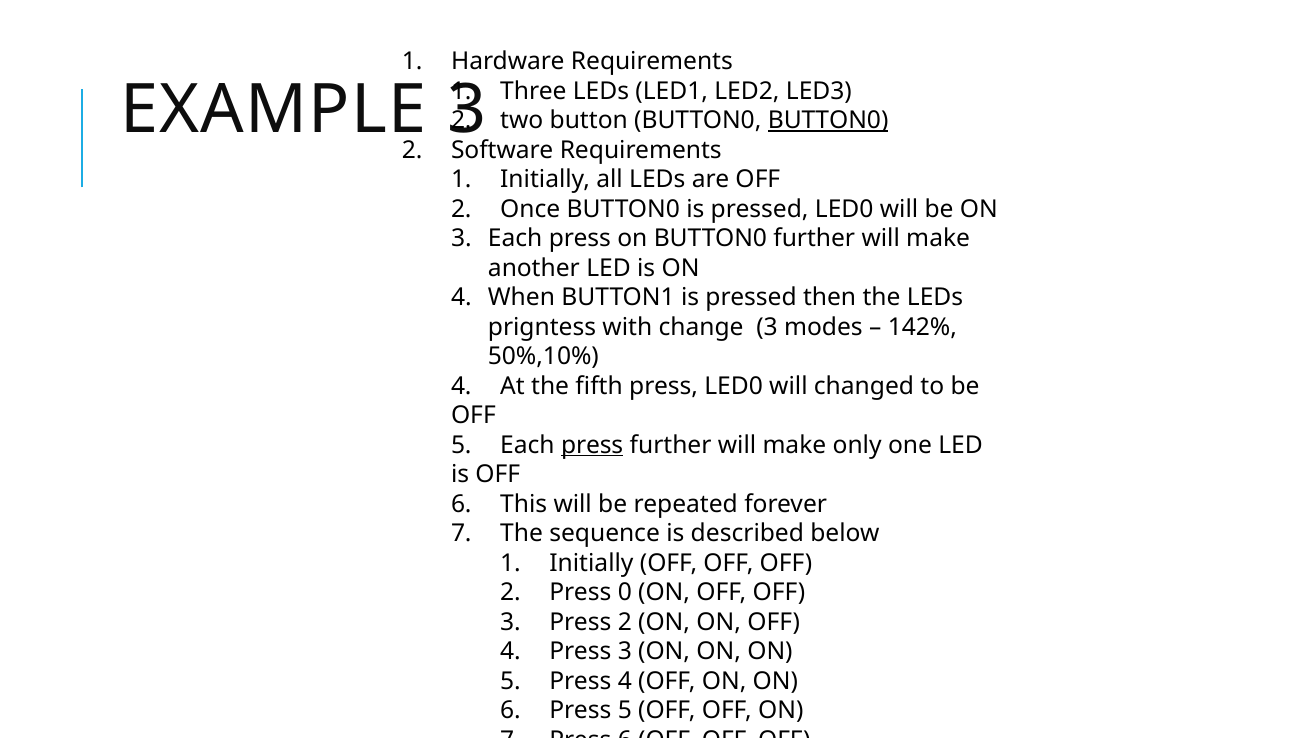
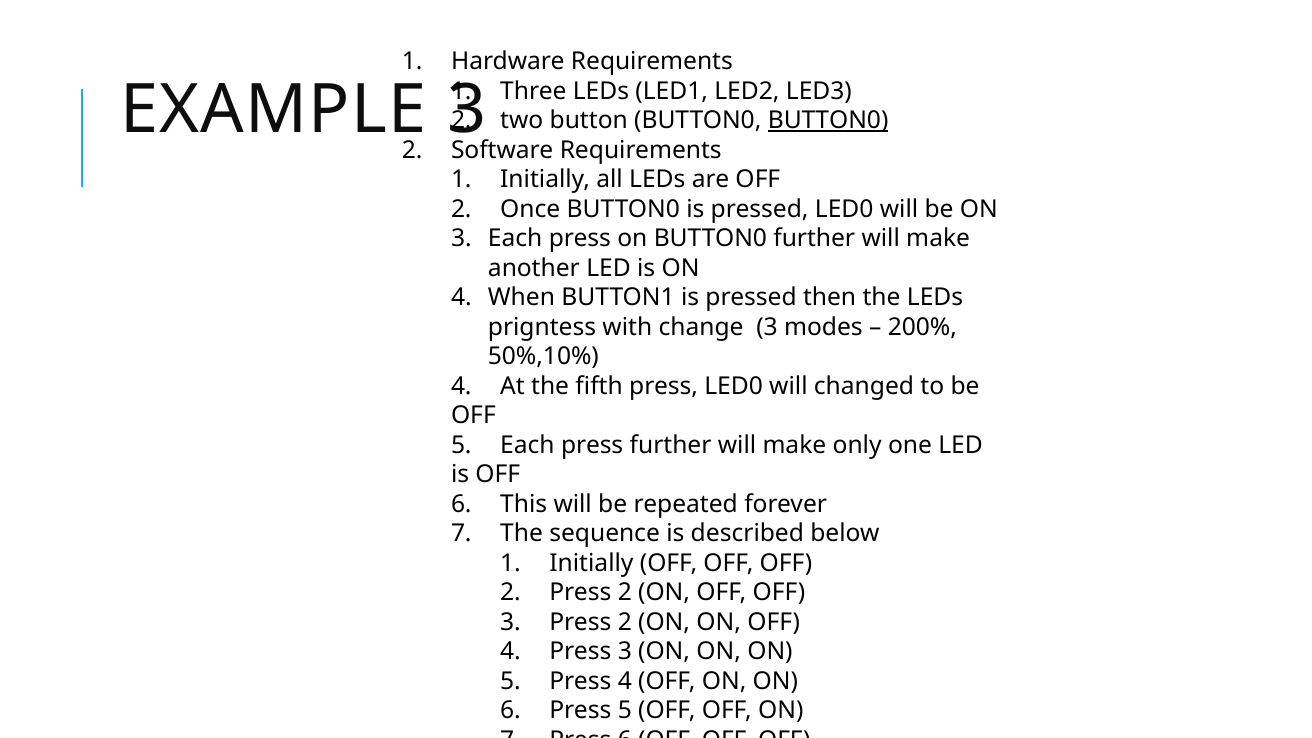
142%: 142% -> 200%
press at (592, 445) underline: present -> none
2 Press 0: 0 -> 2
